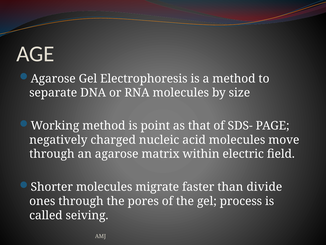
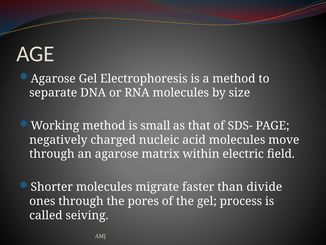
point: point -> small
